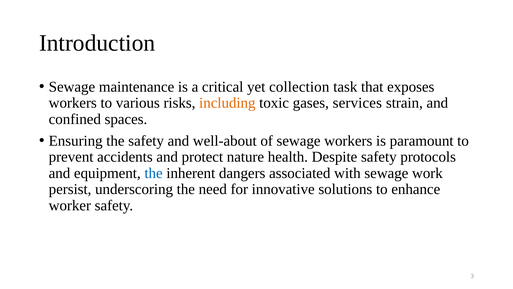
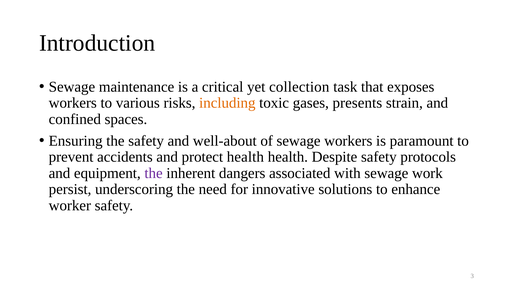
services: services -> presents
protect nature: nature -> health
the at (154, 173) colour: blue -> purple
